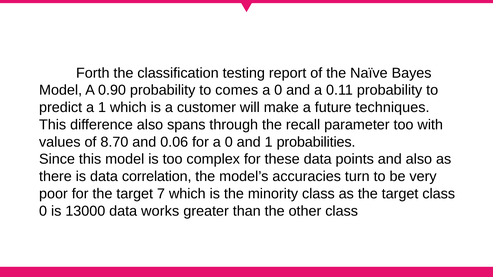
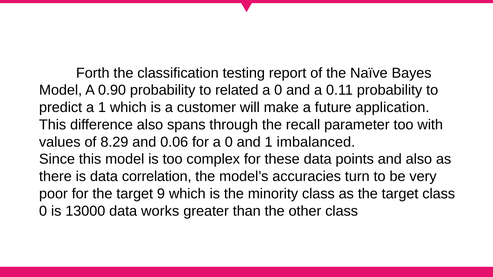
comes: comes -> related
techniques: techniques -> application
8.70: 8.70 -> 8.29
probabilities: probabilities -> imbalanced
7: 7 -> 9
